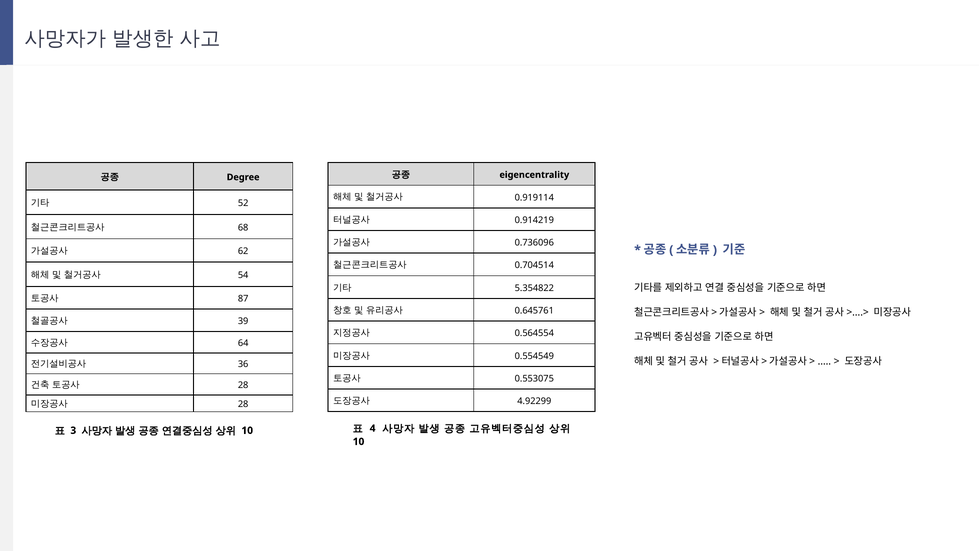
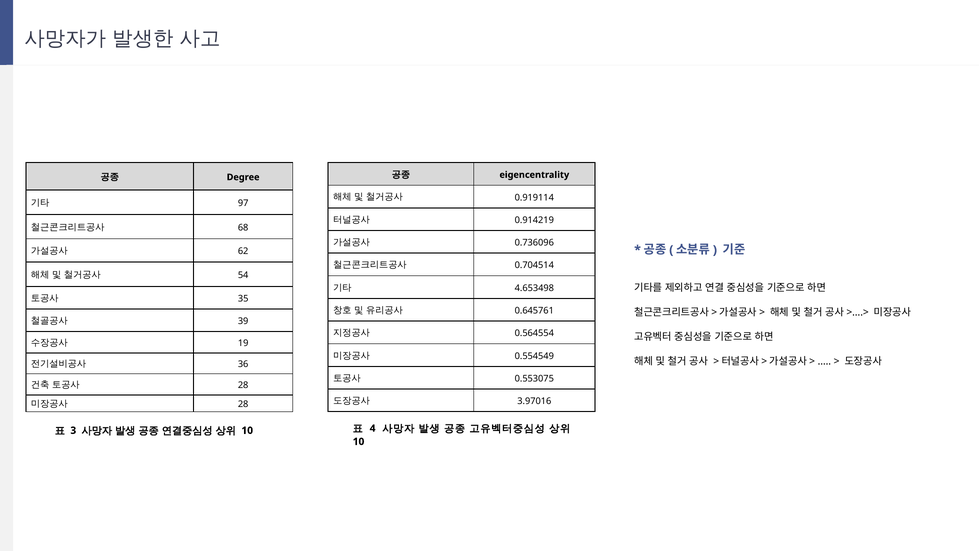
52: 52 -> 97
5.354822: 5.354822 -> 4.653498
87: 87 -> 35
64: 64 -> 19
4.92299: 4.92299 -> 3.97016
